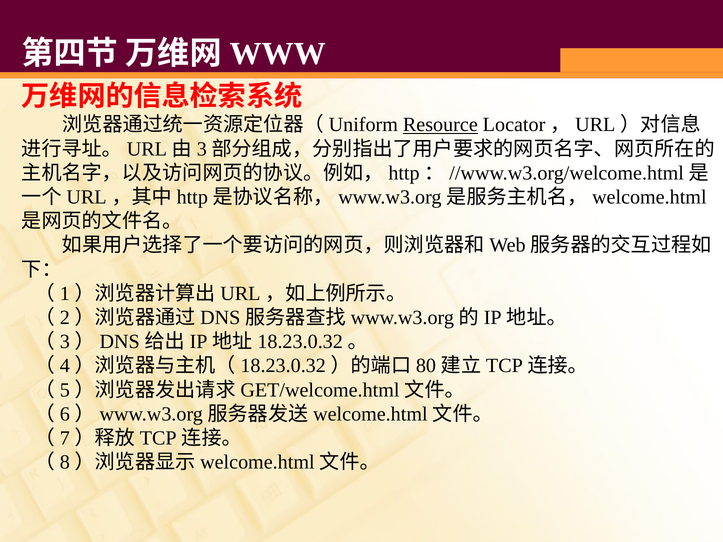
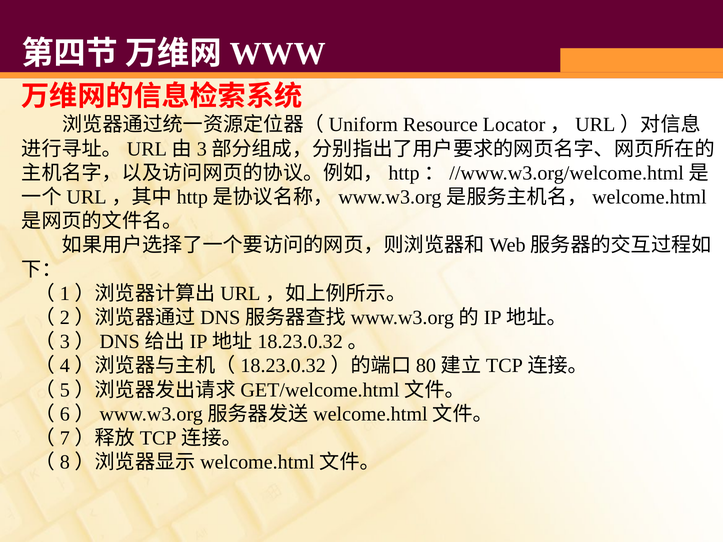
Resource underline: present -> none
